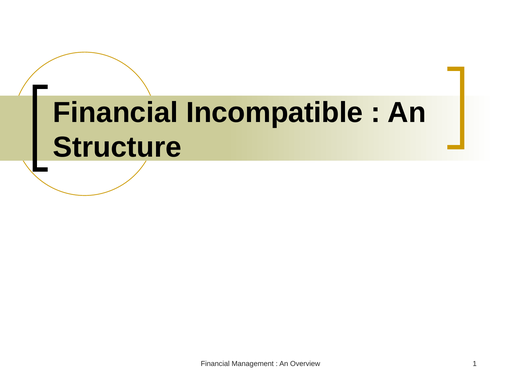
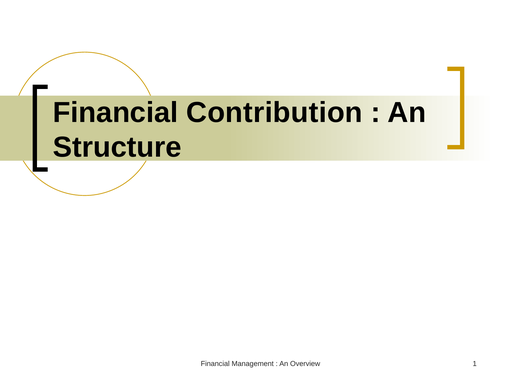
Incompatible: Incompatible -> Contribution
